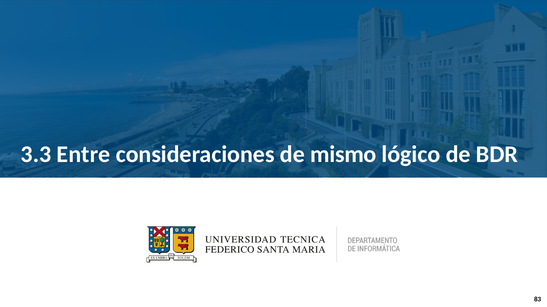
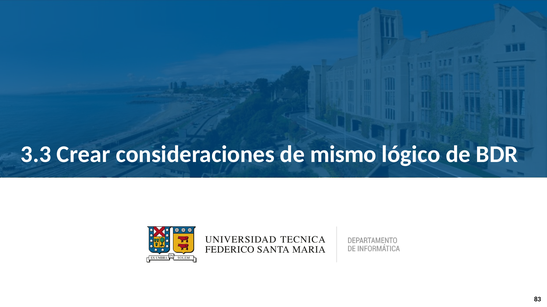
Entre: Entre -> Crear
